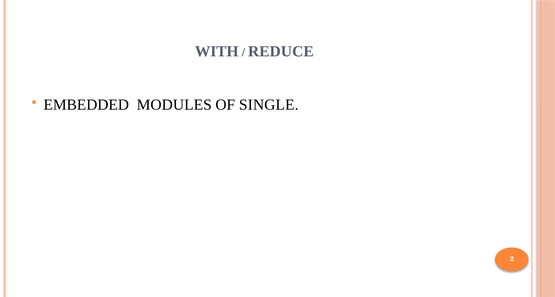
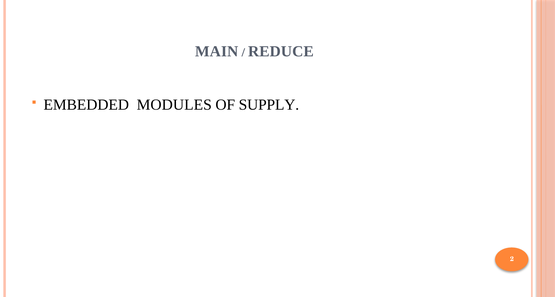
WITH: WITH -> MAIN
SINGLE: SINGLE -> SUPPLY
